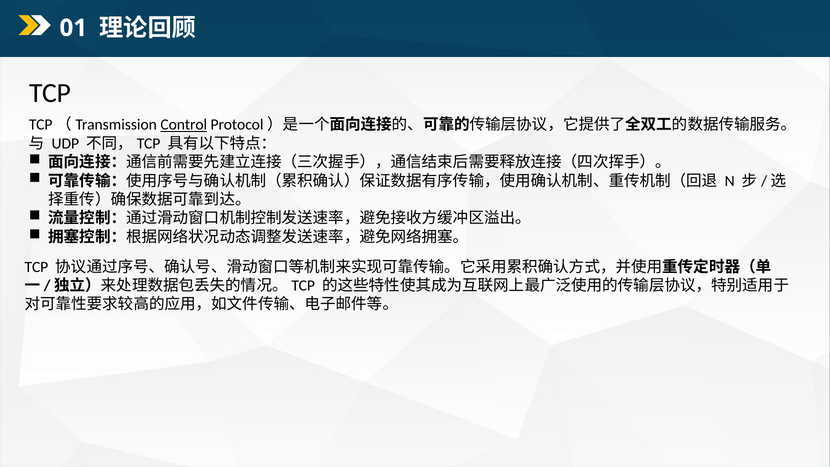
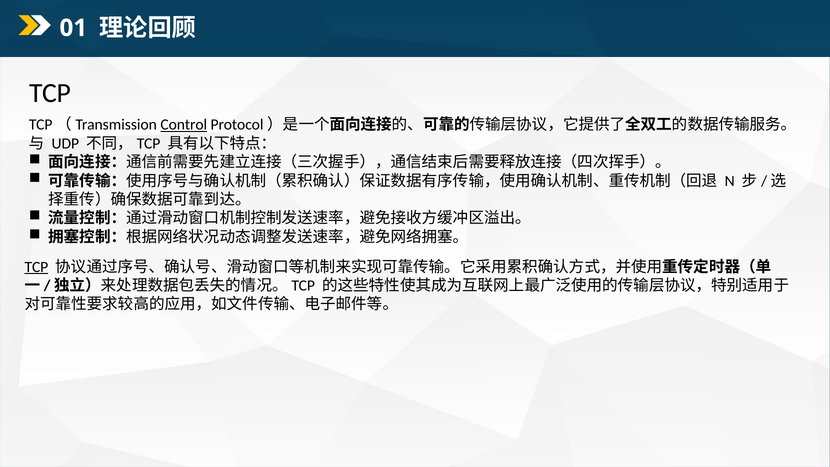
TCP at (36, 267) underline: none -> present
